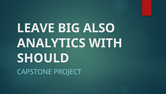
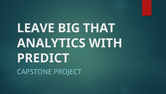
ALSO: ALSO -> THAT
SHOULD: SHOULD -> PREDICT
